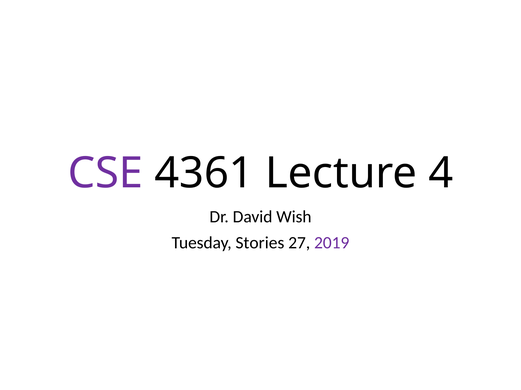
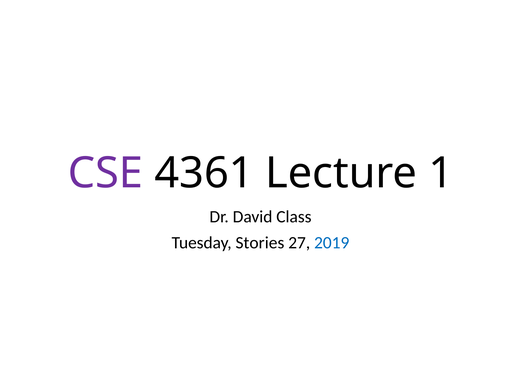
4: 4 -> 1
Wish: Wish -> Class
2019 colour: purple -> blue
